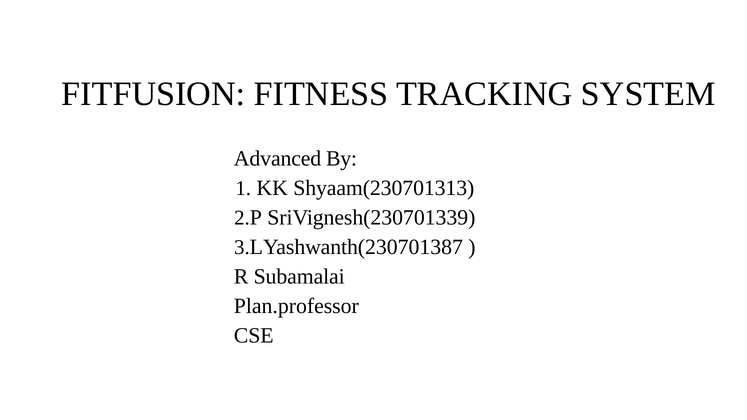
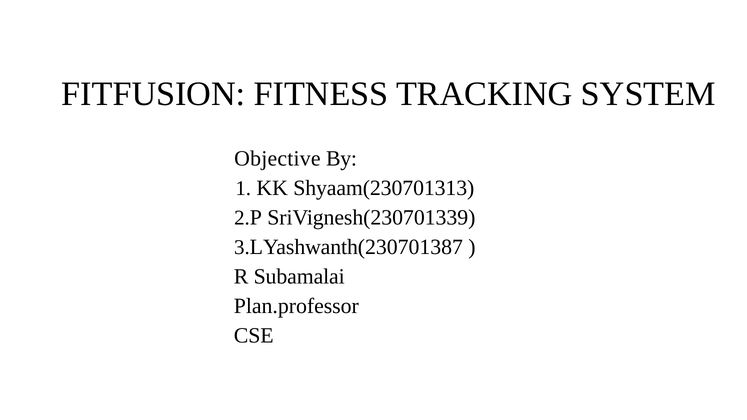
Advanced: Advanced -> Objective
